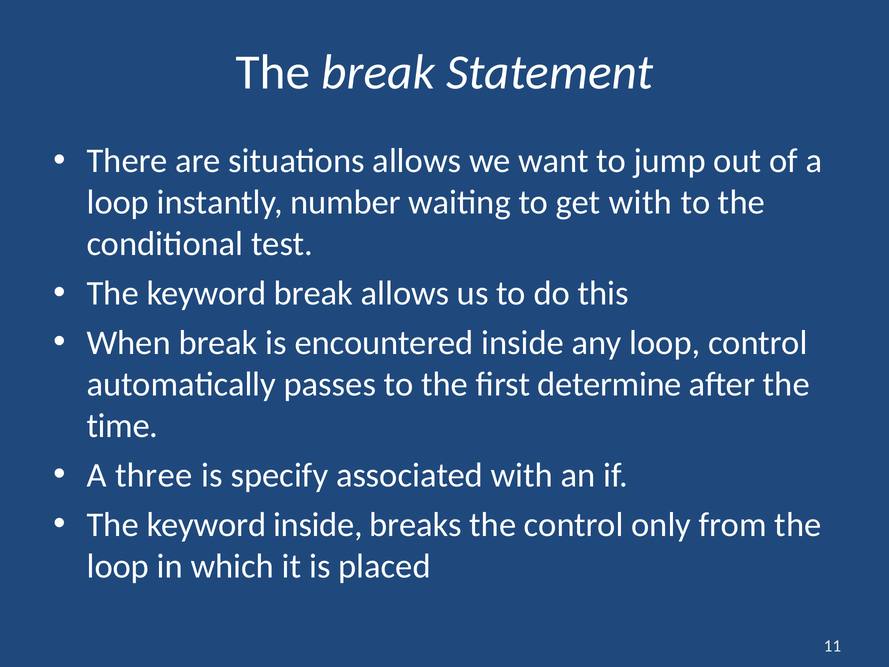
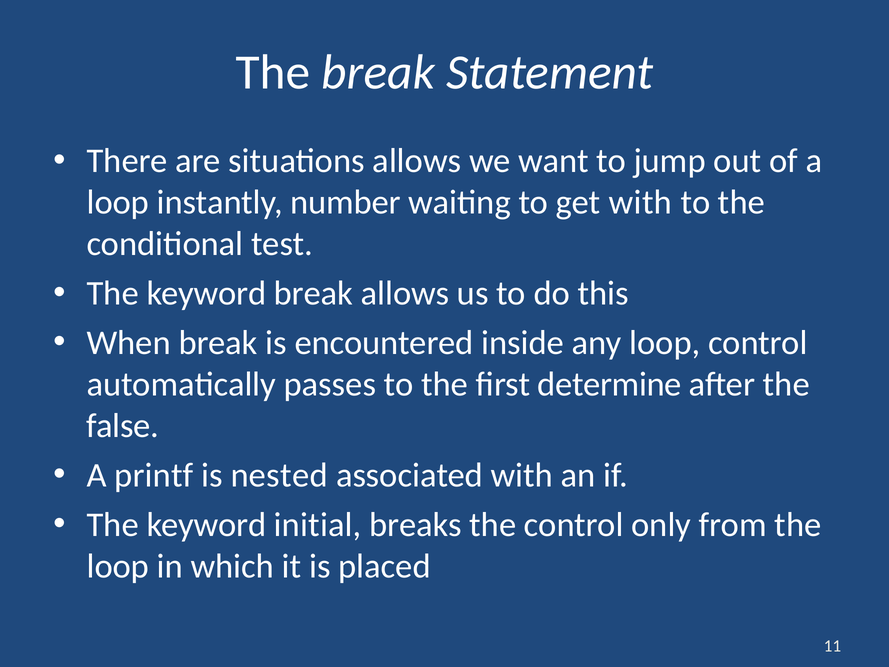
time: time -> false
three: three -> printf
specify: specify -> nested
keyword inside: inside -> initial
